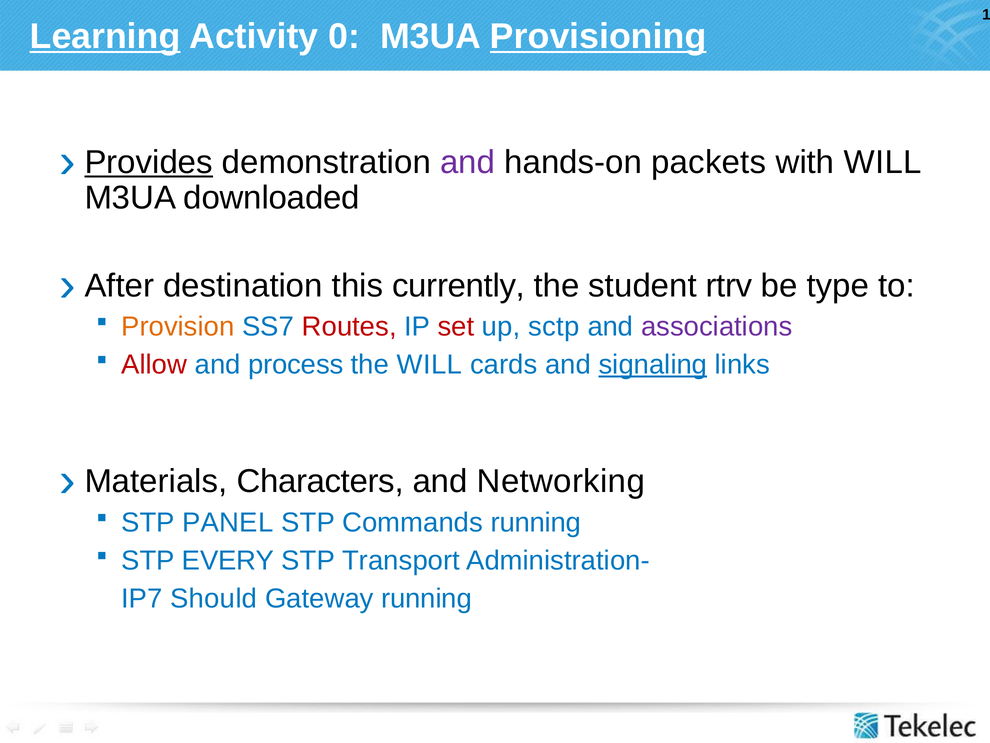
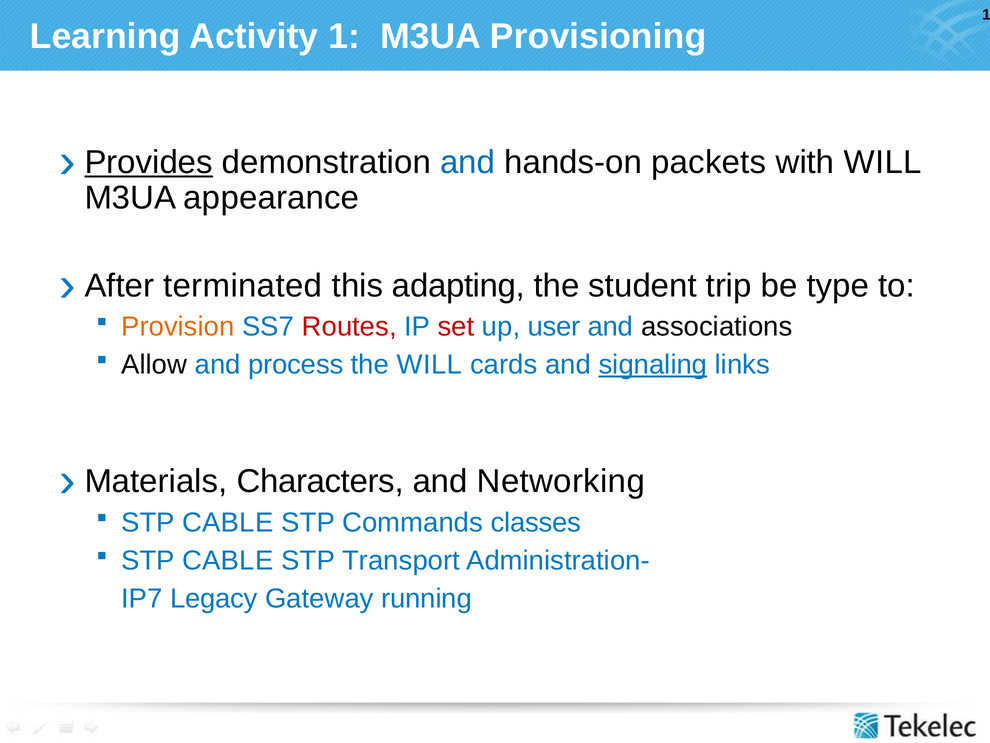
Learning underline: present -> none
0: 0 -> 1
Provisioning underline: present -> none
and at (468, 162) colour: purple -> blue
downloaded: downloaded -> appearance
destination: destination -> terminated
currently: currently -> adapting
rtrv: rtrv -> trip
sctp: sctp -> user
associations colour: purple -> black
Allow colour: red -> black
PANEL at (228, 522): PANEL -> CABLE
Commands running: running -> classes
EVERY at (228, 560): EVERY -> CABLE
Should: Should -> Legacy
